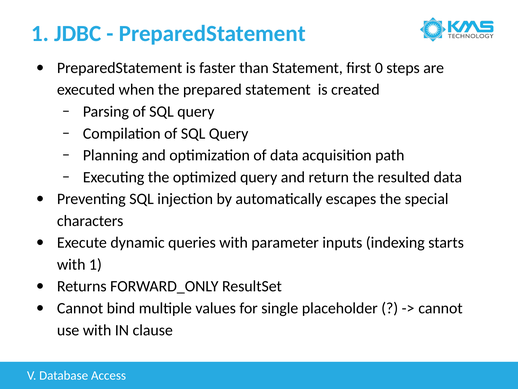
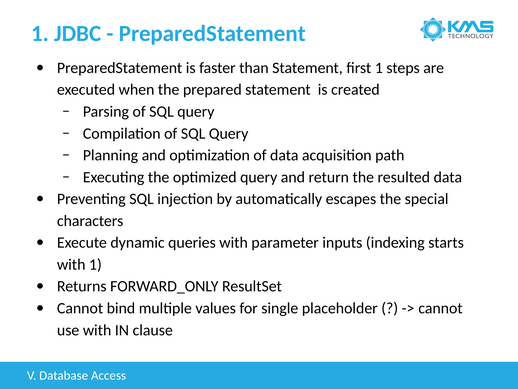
first 0: 0 -> 1
